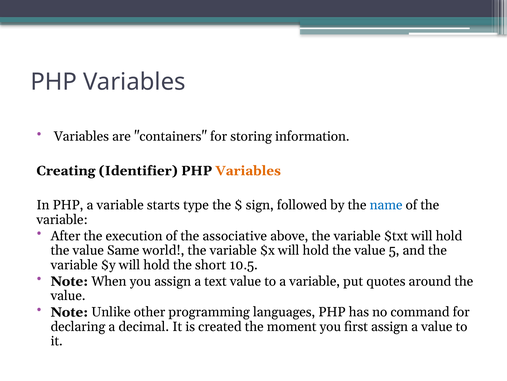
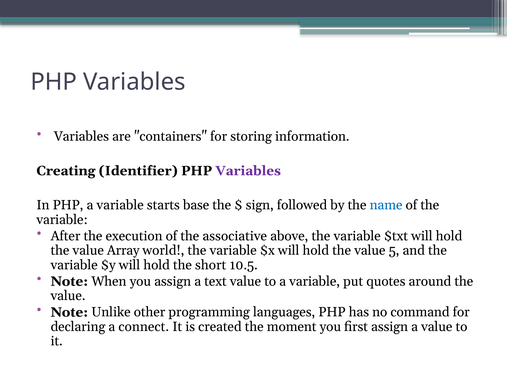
Variables at (248, 170) colour: orange -> purple
type: type -> base
Same: Same -> Array
decimal: decimal -> connect
